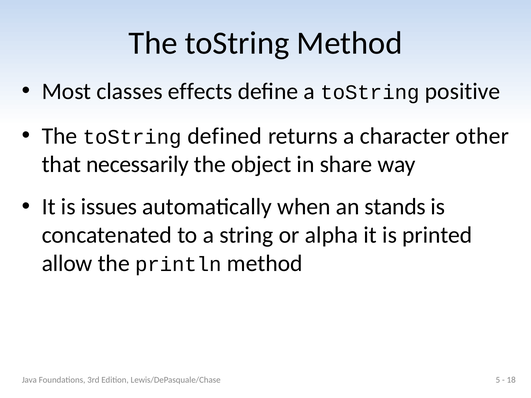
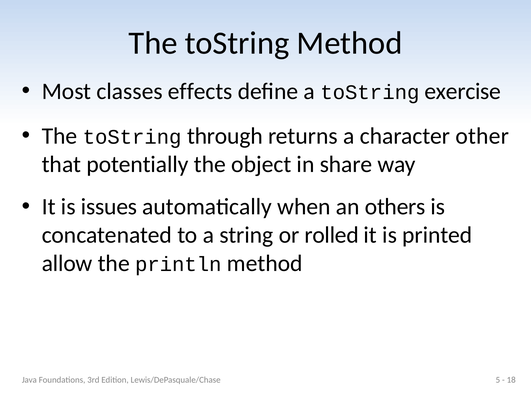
positive: positive -> exercise
defined: defined -> through
necessarily: necessarily -> potentially
stands: stands -> others
alpha: alpha -> rolled
